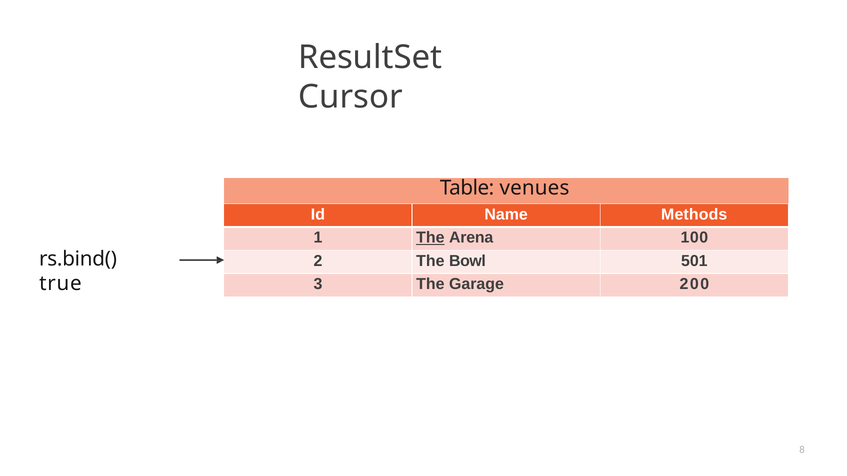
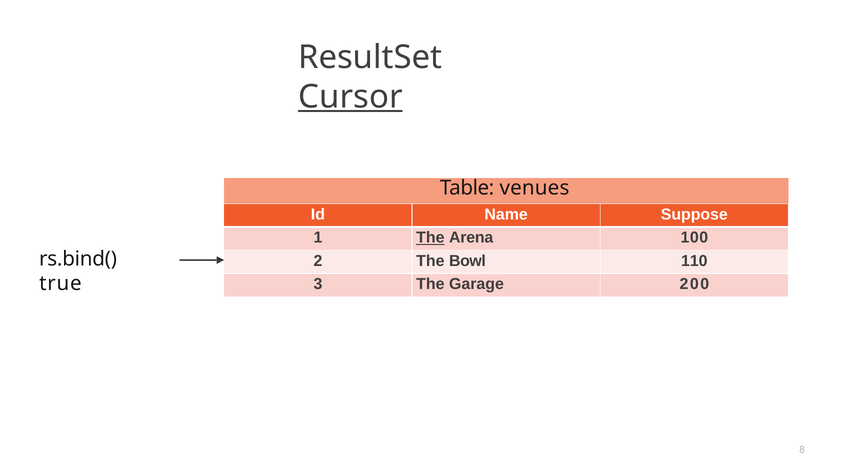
Cursor underline: none -> present
Methods: Methods -> Suppose
501: 501 -> 110
